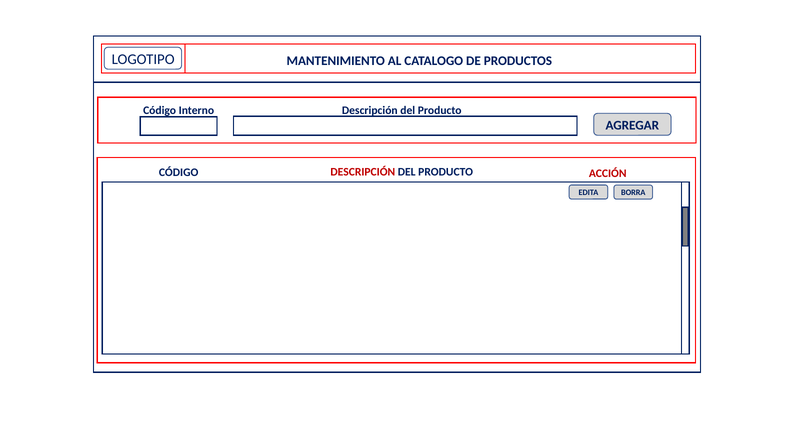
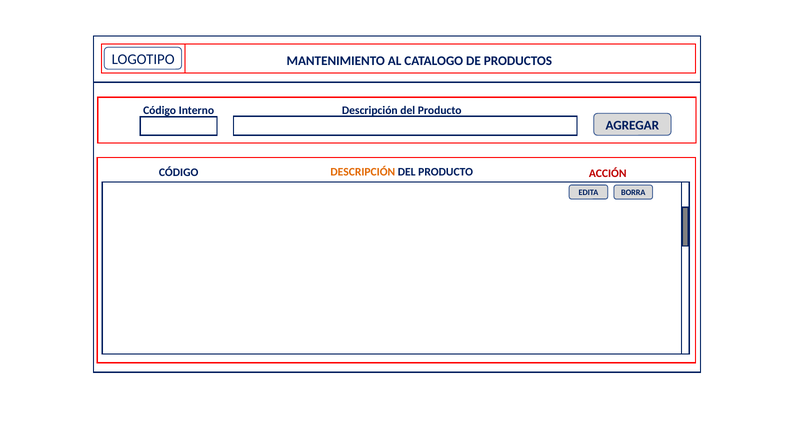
DESCRIPCIÓN at (363, 172) colour: red -> orange
